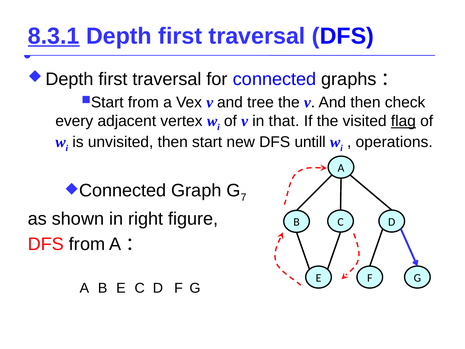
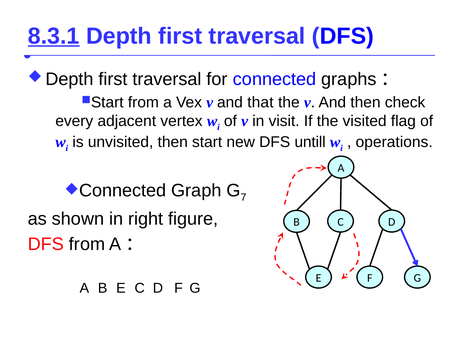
tree: tree -> that
that: that -> visit
flag underline: present -> none
